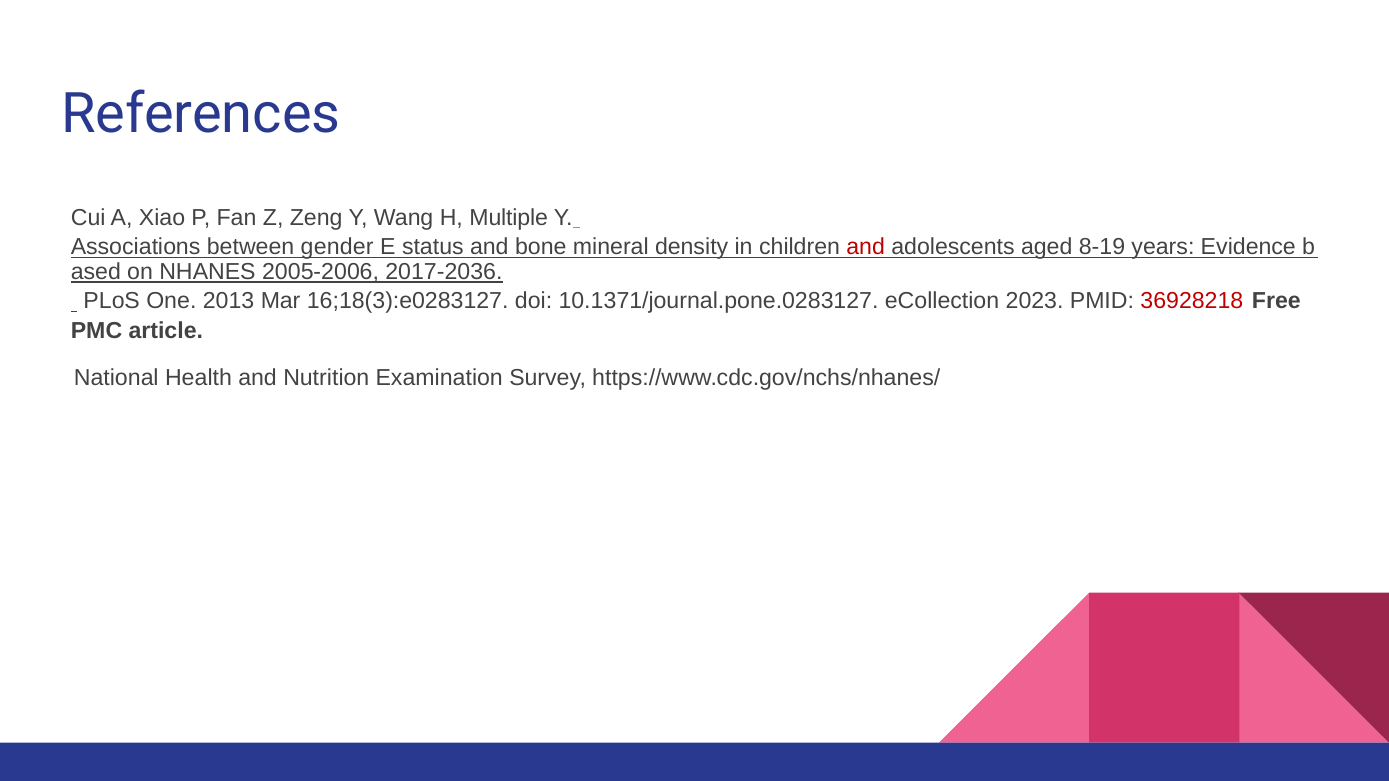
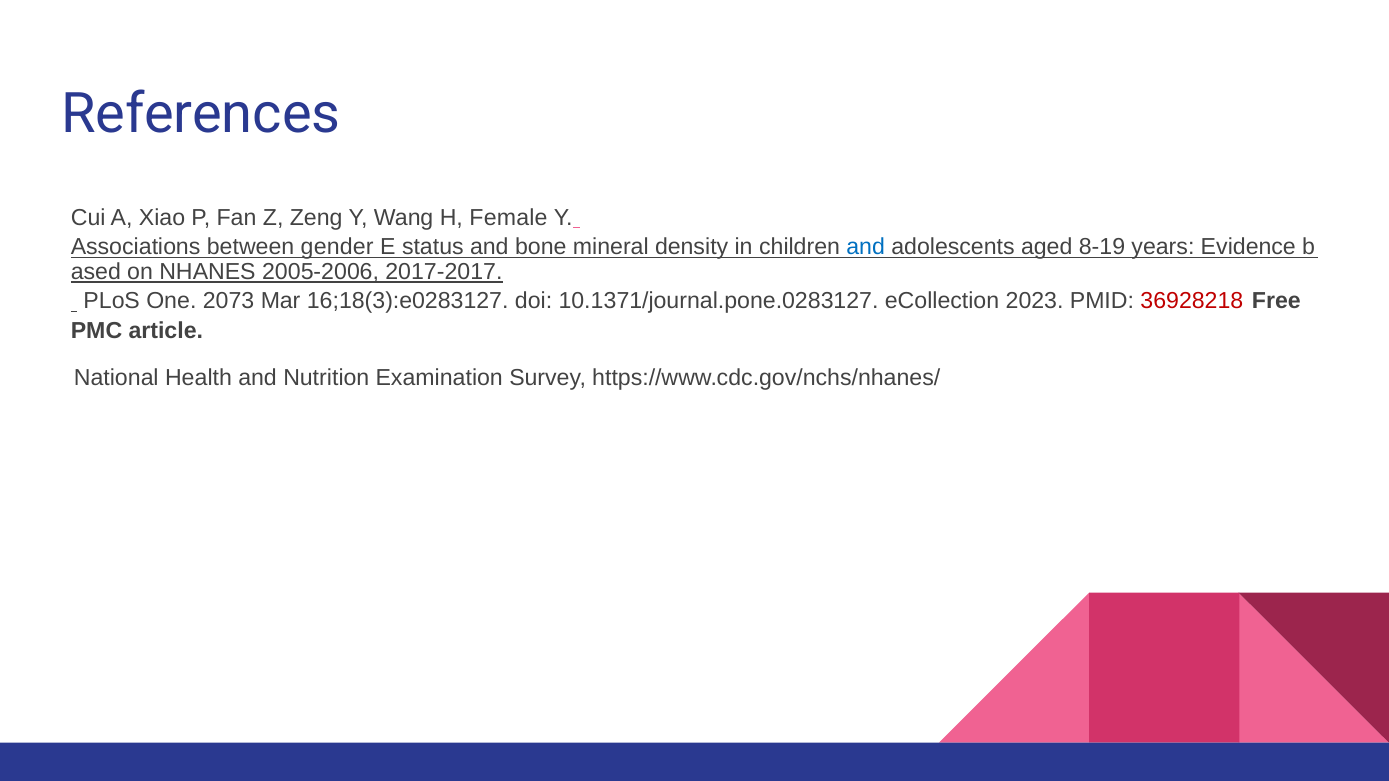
Multiple: Multiple -> Female
and at (866, 247) colour: red -> blue
2017-2036: 2017-2036 -> 2017-2017
2013: 2013 -> 2073
